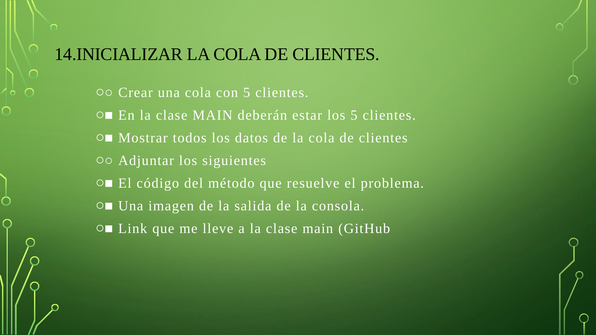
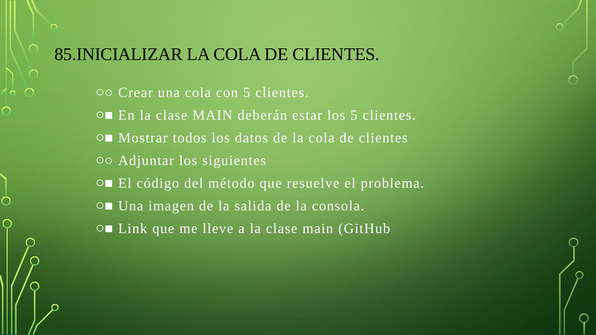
14.INICIALIZAR: 14.INICIALIZAR -> 85.INICIALIZAR
